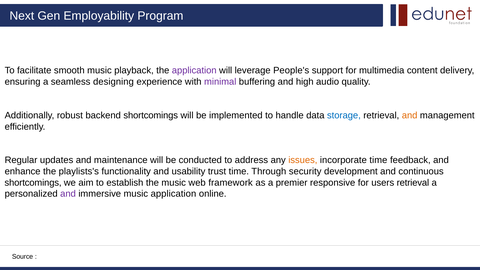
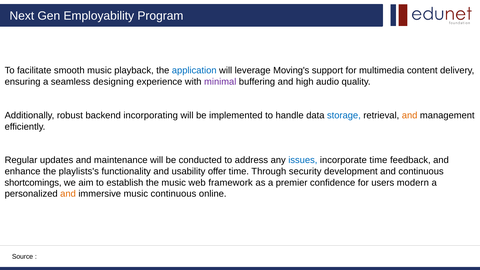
application at (194, 71) colour: purple -> blue
People's: People's -> Moving's
backend shortcomings: shortcomings -> incorporating
issues colour: orange -> blue
trust: trust -> offer
responsive: responsive -> confidence
users retrieval: retrieval -> modern
and at (68, 194) colour: purple -> orange
music application: application -> continuous
